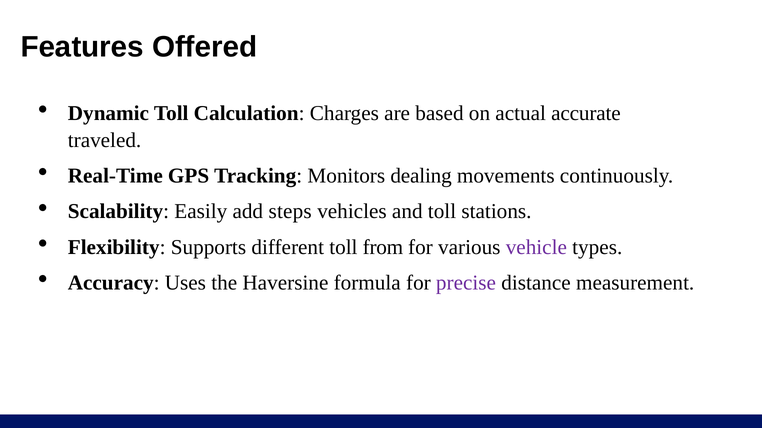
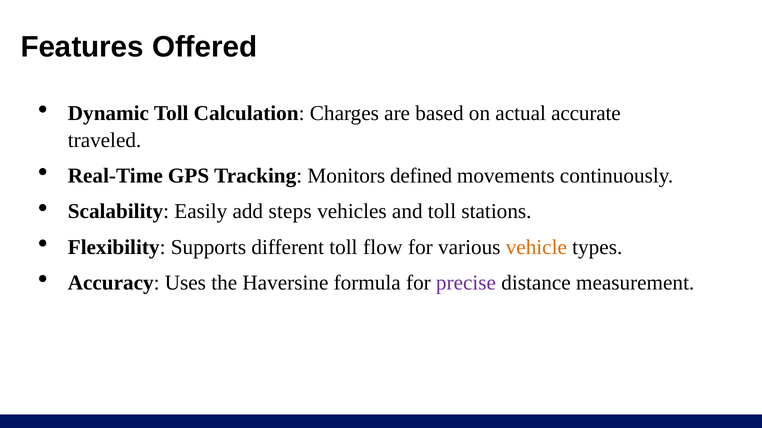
dealing: dealing -> defined
from: from -> flow
vehicle colour: purple -> orange
